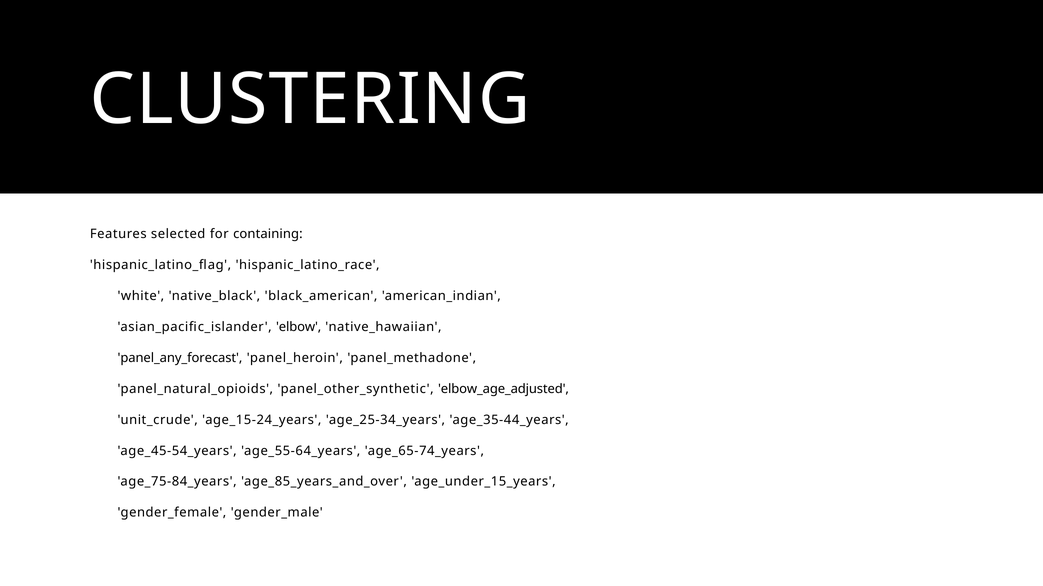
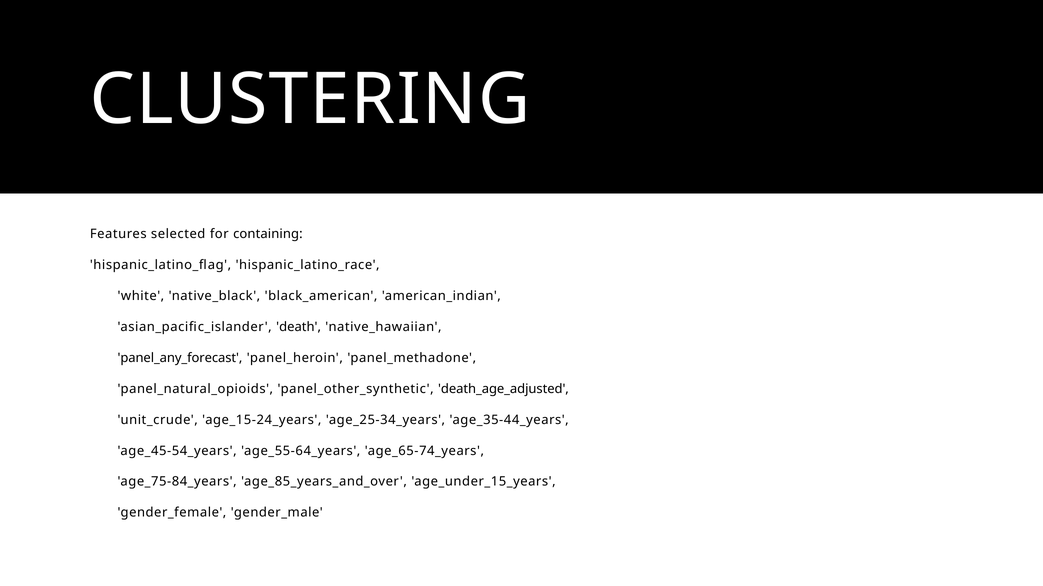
elbow: elbow -> death
elbow_age_adjusted: elbow_age_adjusted -> death_age_adjusted
